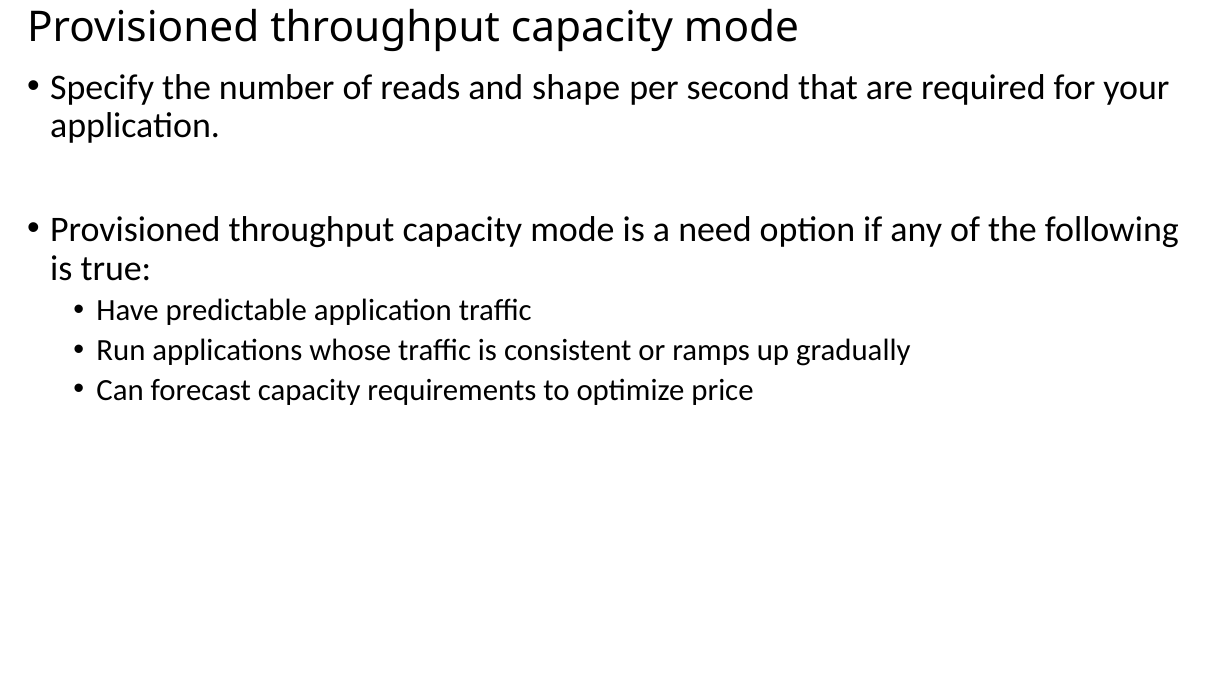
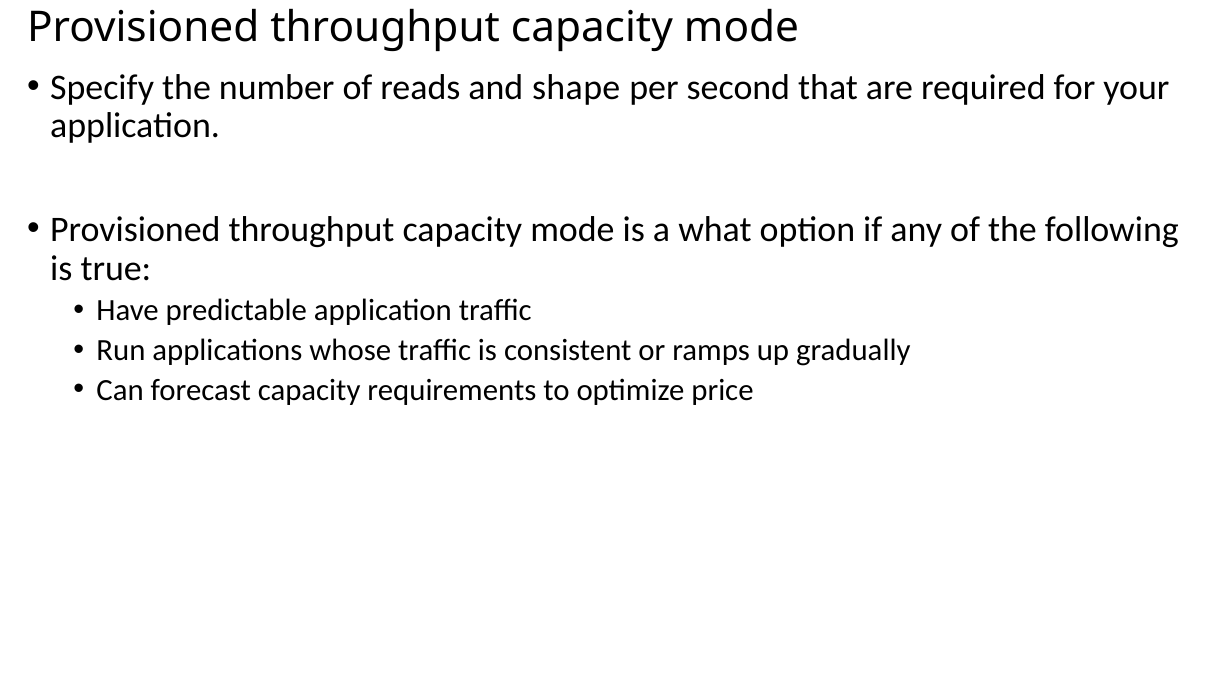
need: need -> what
